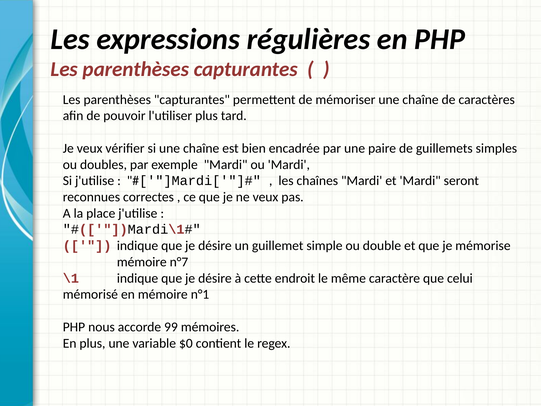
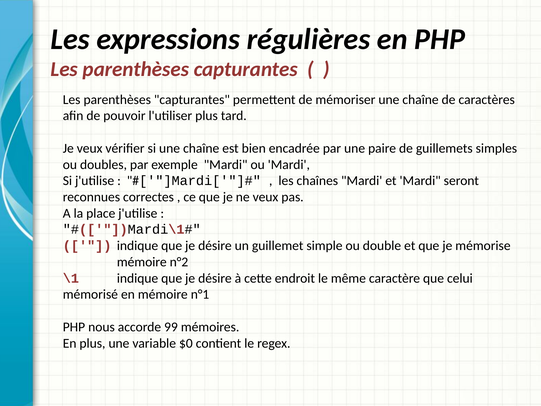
n°7: n°7 -> n°2
